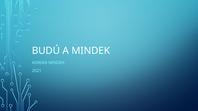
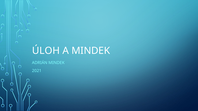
BUDÚ: BUDÚ -> ÚLOH
